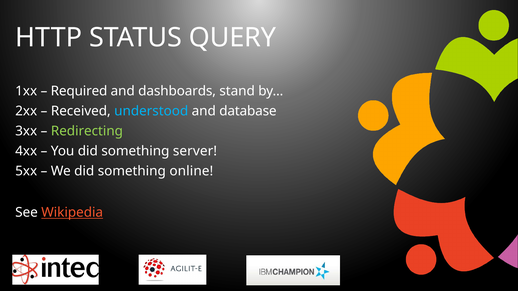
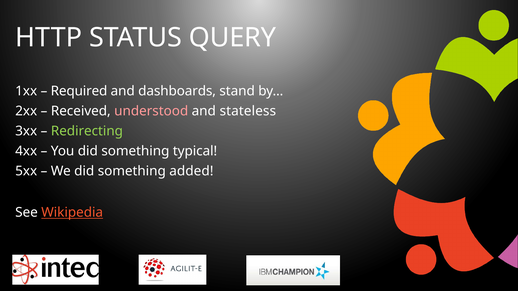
understood colour: light blue -> pink
database: database -> stateless
server: server -> typical
online: online -> added
